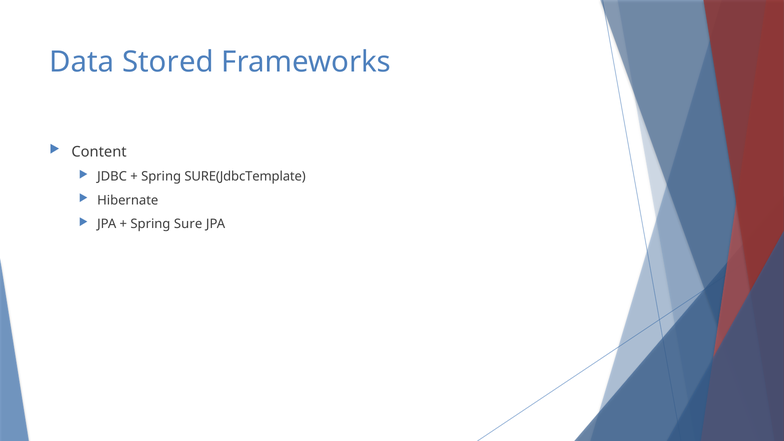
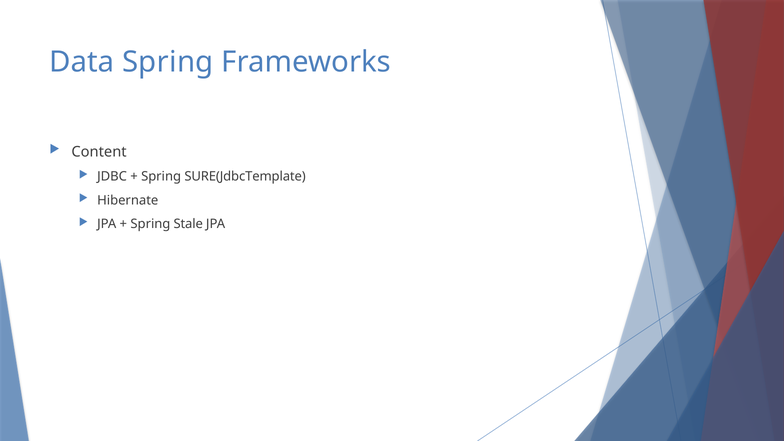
Data Stored: Stored -> Spring
Sure: Sure -> Stale
